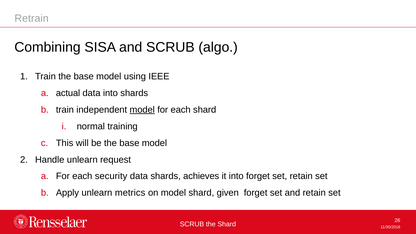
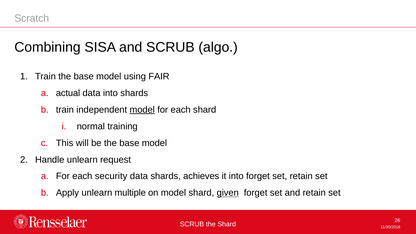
Retrain: Retrain -> Scratch
IEEE: IEEE -> FAIR
metrics: metrics -> multiple
given underline: none -> present
